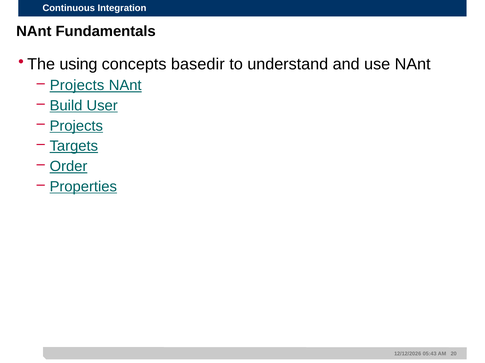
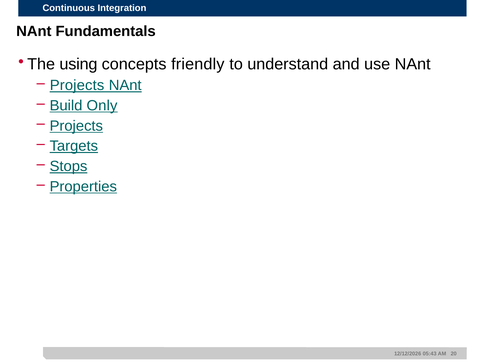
basedir: basedir -> friendly
User: User -> Only
Order: Order -> Stops
